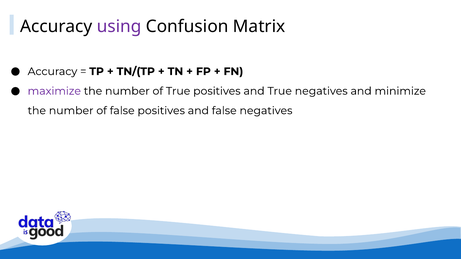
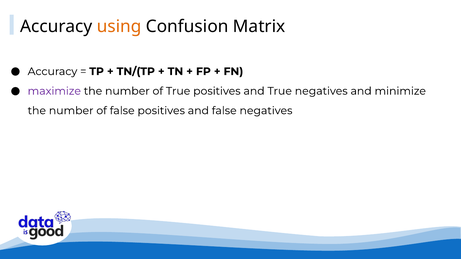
using colour: purple -> orange
